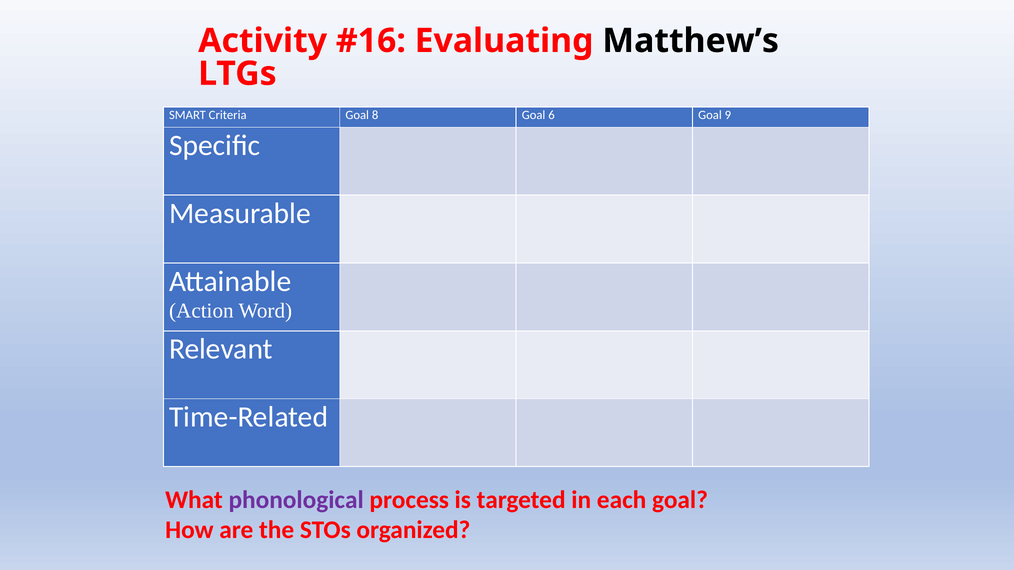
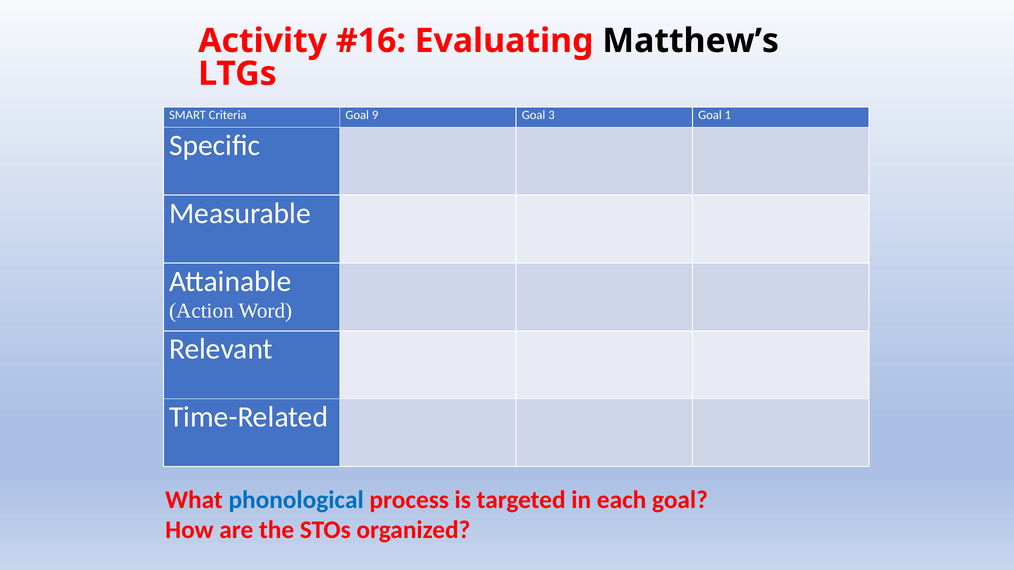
8: 8 -> 9
6: 6 -> 3
9: 9 -> 1
phonological colour: purple -> blue
